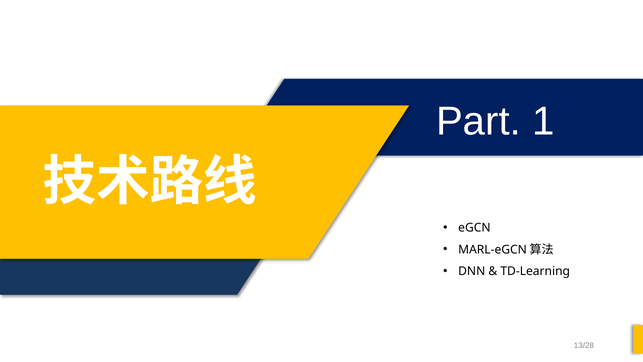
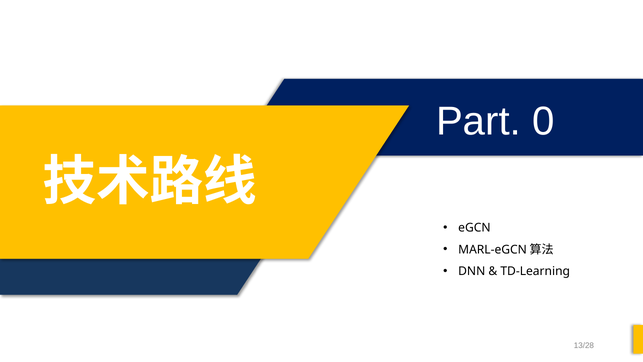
1: 1 -> 0
